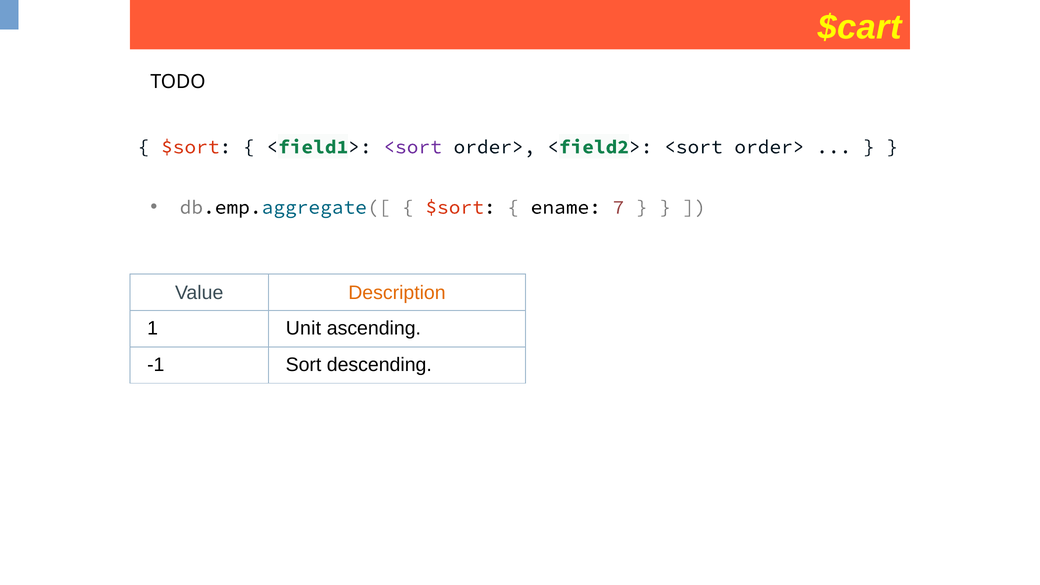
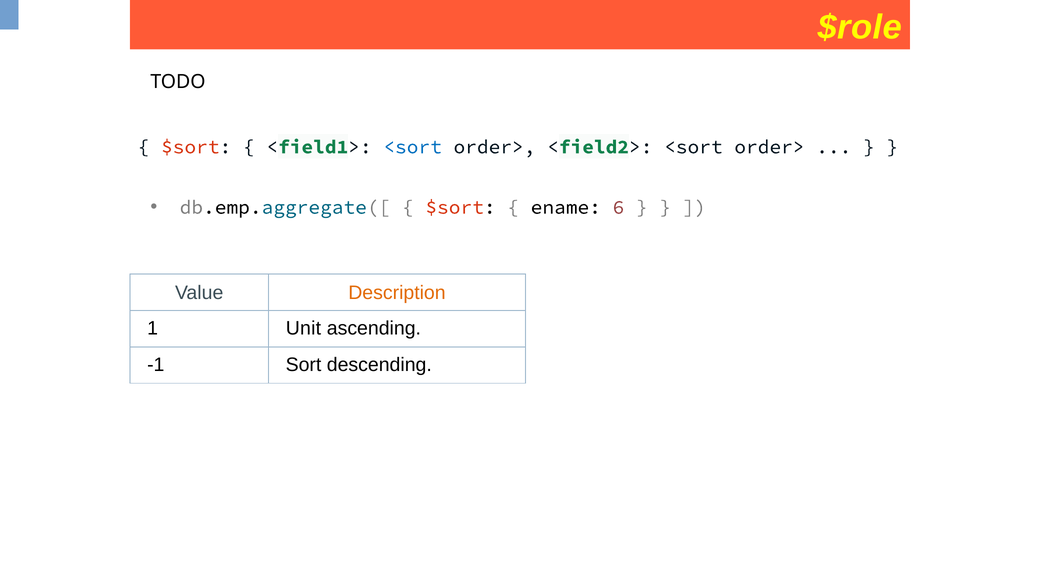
$cart: $cart -> $role
<sort at (413, 147) colour: purple -> blue
7: 7 -> 6
